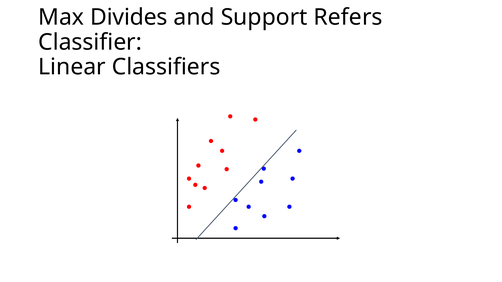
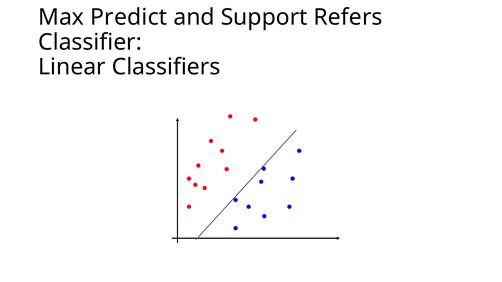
Divides: Divides -> Predict
